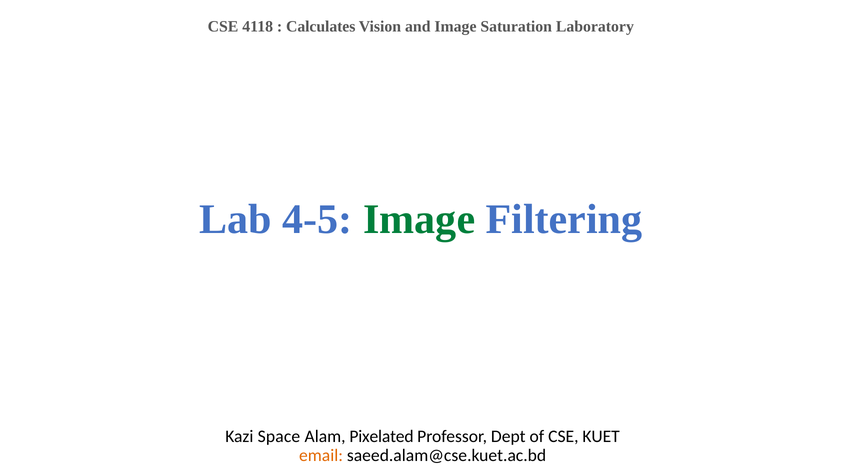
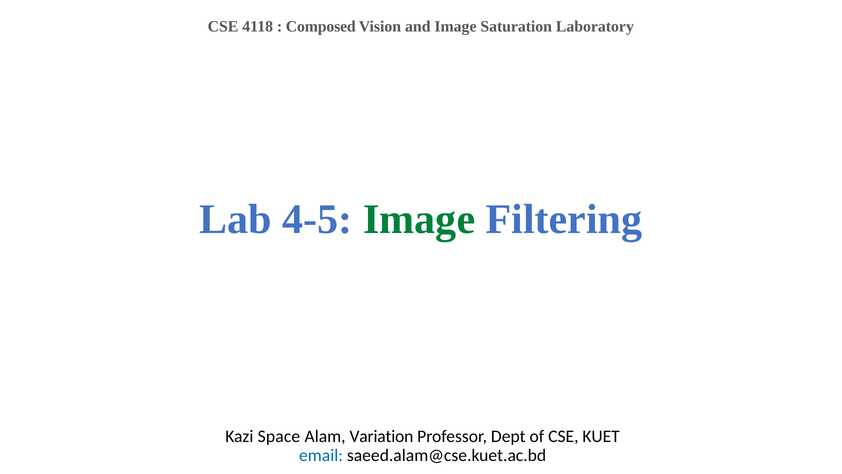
Calculates: Calculates -> Composed
Pixelated: Pixelated -> Variation
email colour: orange -> blue
